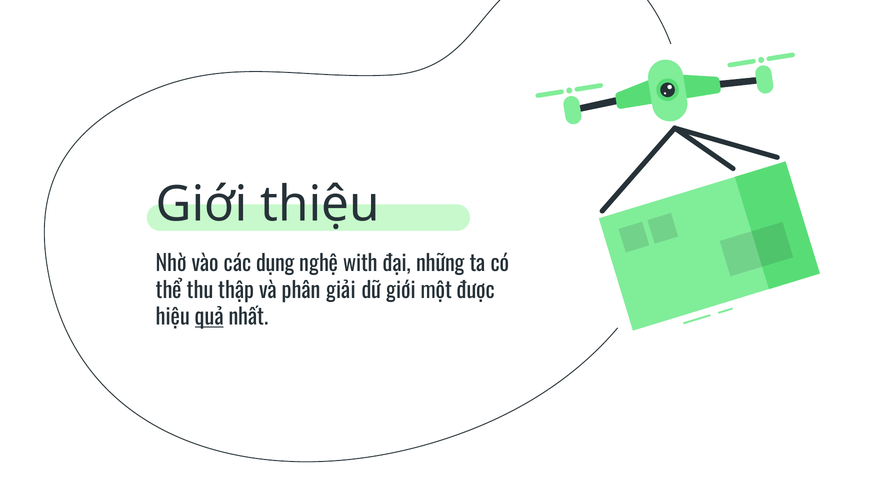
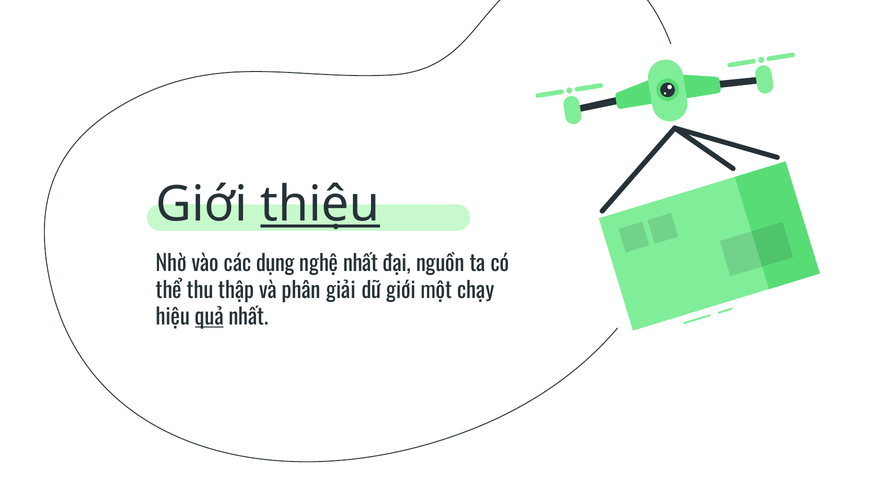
thiệu underline: none -> present
nghệ with: with -> nhất
những: những -> nguồn
được: được -> chạy
